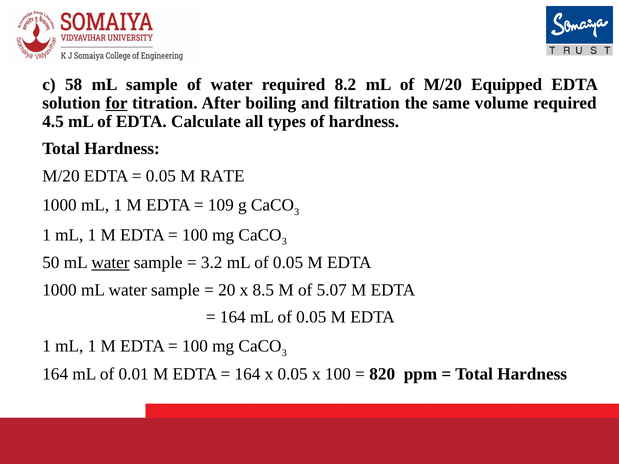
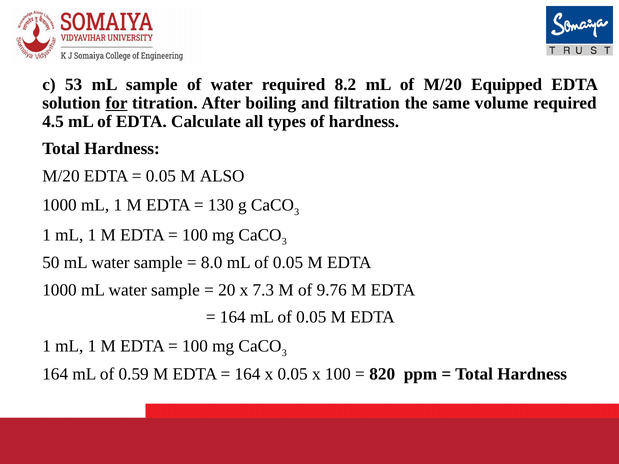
58: 58 -> 53
RATE: RATE -> ALSO
109: 109 -> 130
water at (110, 263) underline: present -> none
3.2: 3.2 -> 8.0
8.5: 8.5 -> 7.3
5.07: 5.07 -> 9.76
0.01: 0.01 -> 0.59
